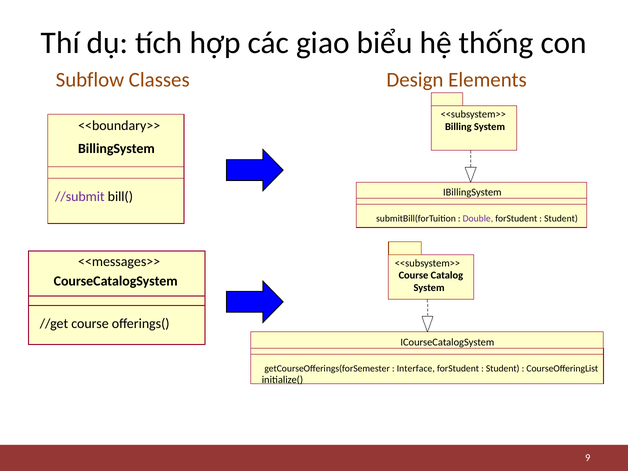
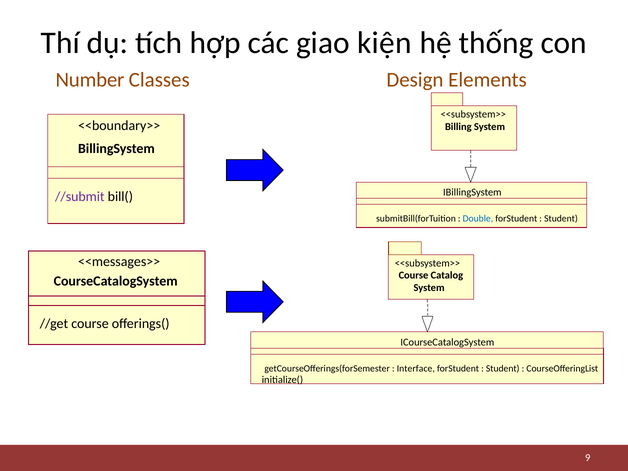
biểu: biểu -> kiện
Subflow: Subflow -> Number
Double colour: purple -> blue
